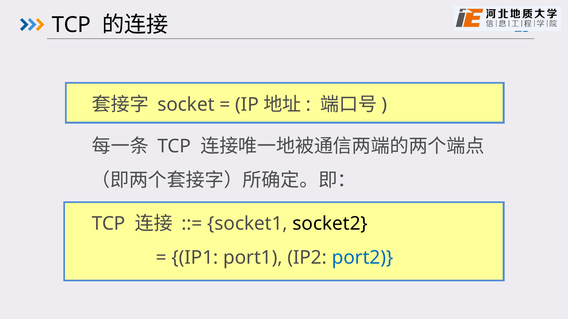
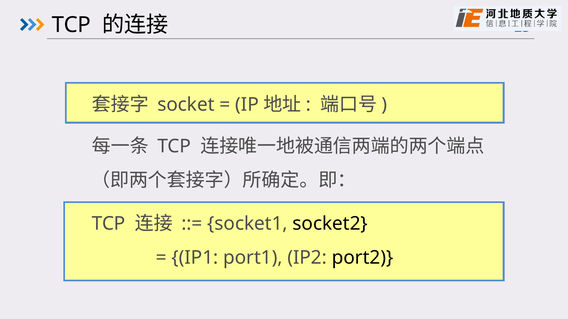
port2 colour: blue -> black
